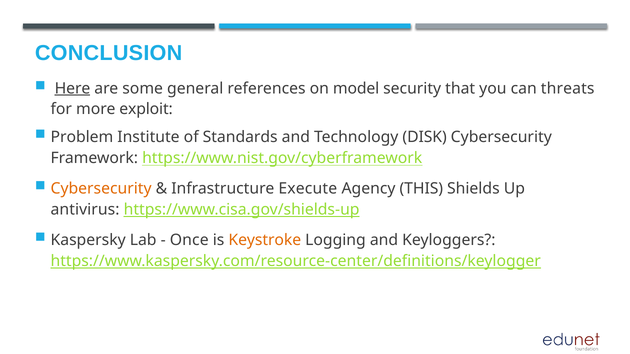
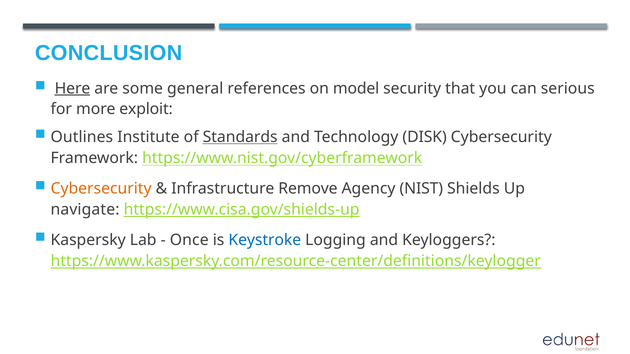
threats: threats -> serious
Problem: Problem -> Outlines
Standards underline: none -> present
Execute: Execute -> Remove
THIS: THIS -> NIST
antivirus: antivirus -> navigate
Keystroke colour: orange -> blue
